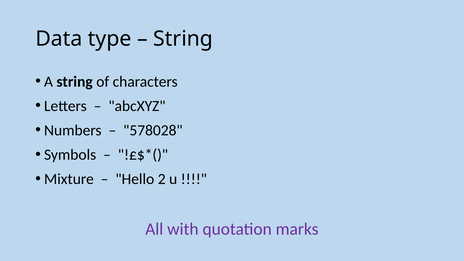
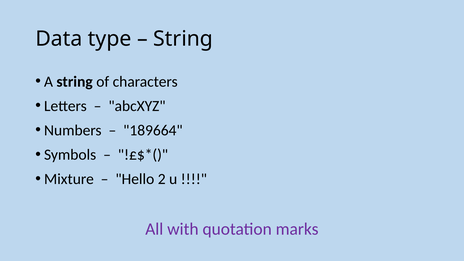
578028: 578028 -> 189664
